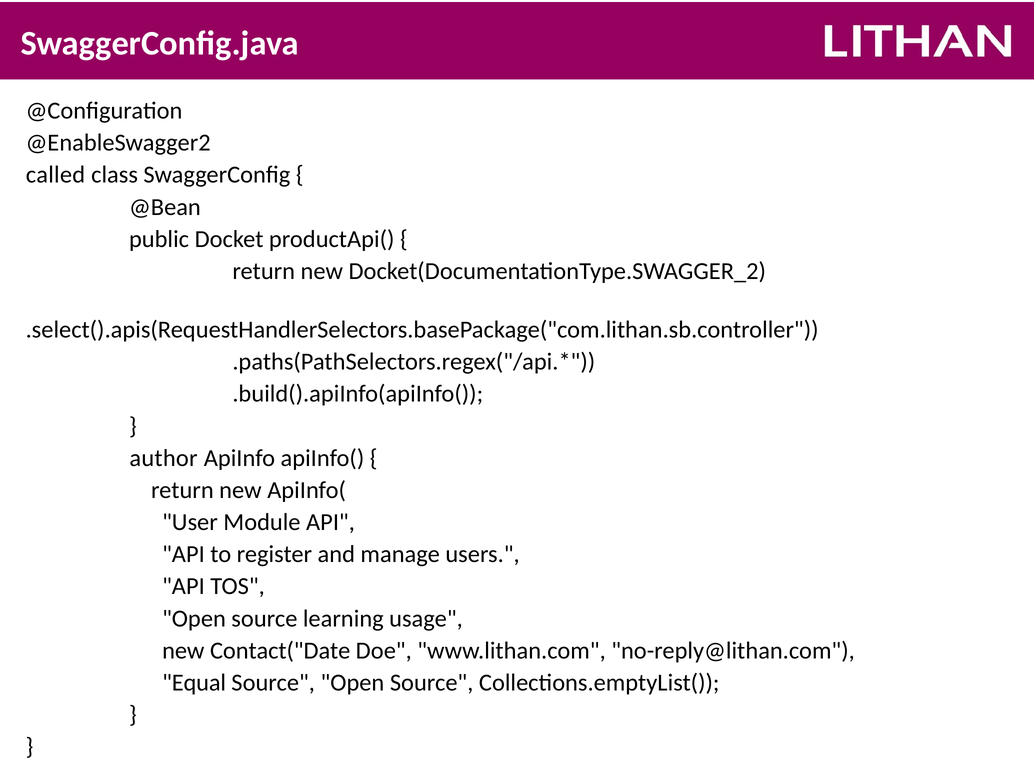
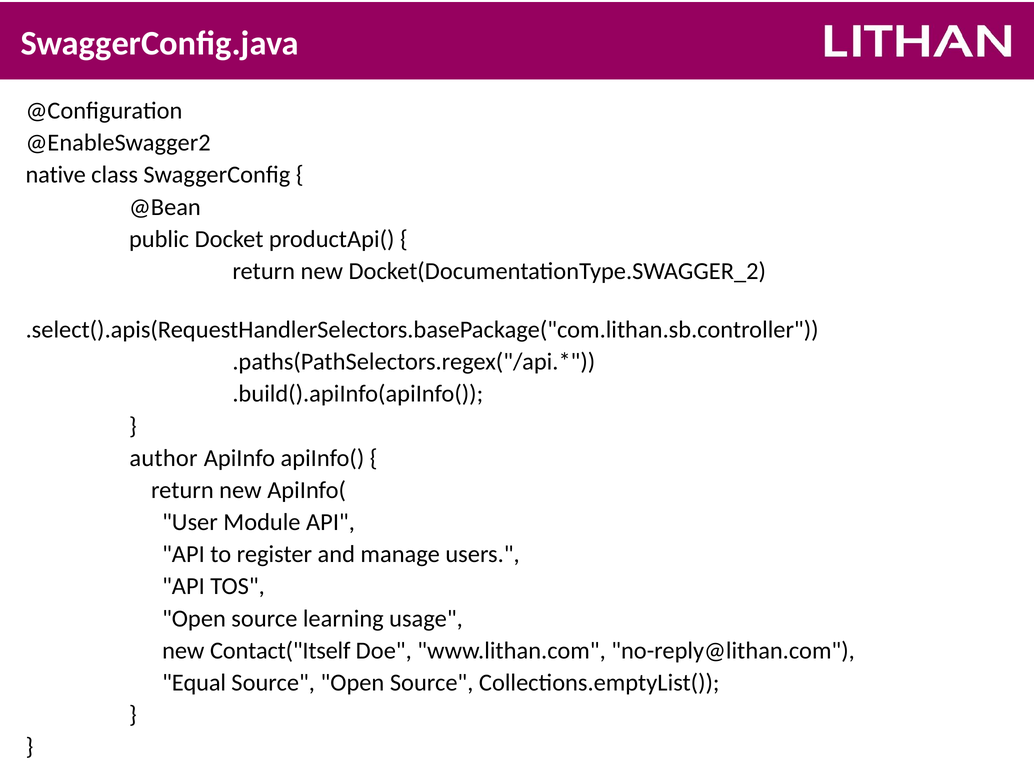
called: called -> native
Contact("Date: Contact("Date -> Contact("Itself
